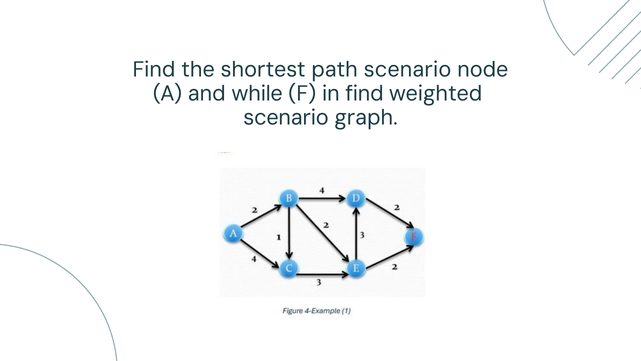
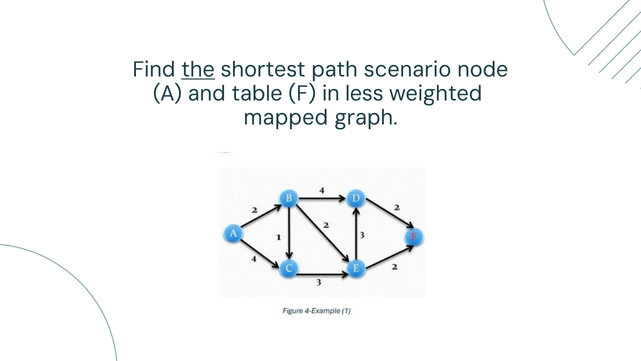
the underline: none -> present
while: while -> table
in find: find -> less
scenario at (286, 118): scenario -> mapped
